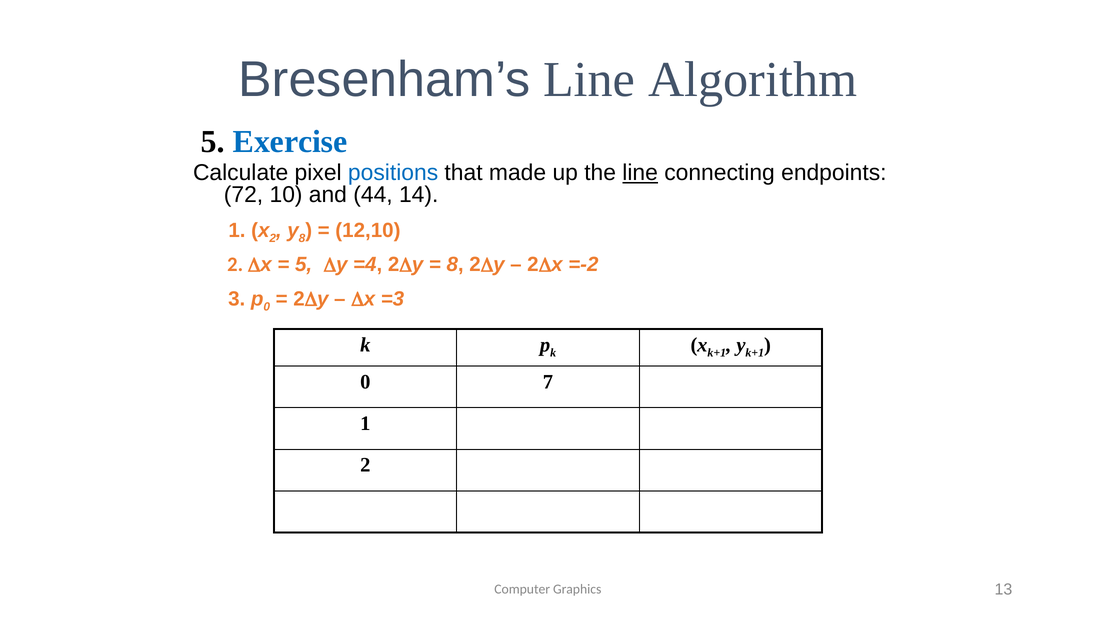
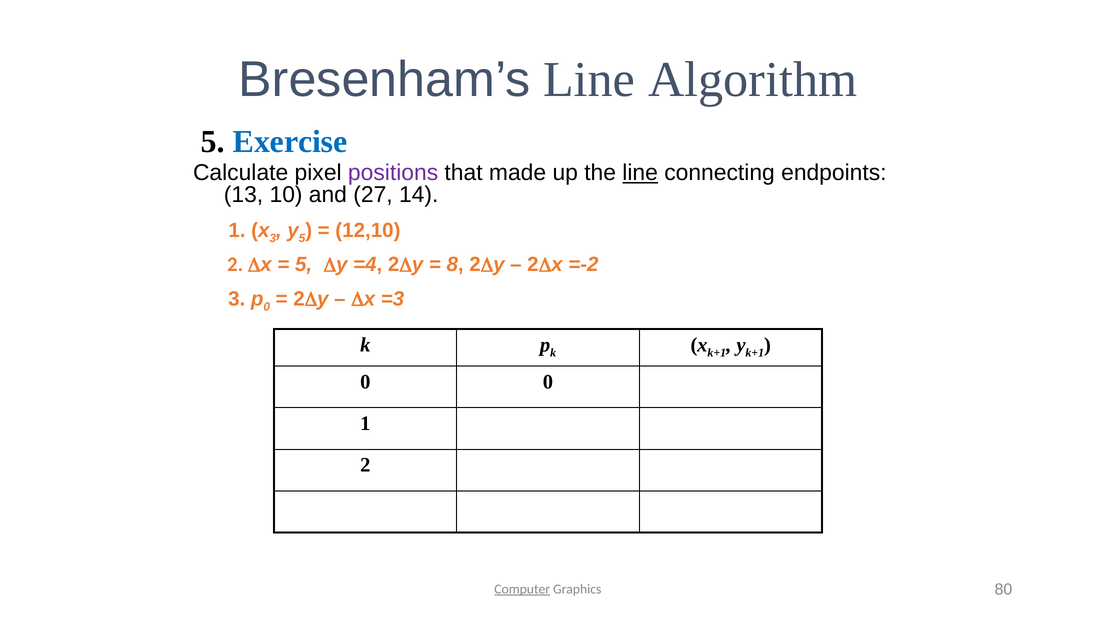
positions colour: blue -> purple
72: 72 -> 13
44: 44 -> 27
2 at (273, 238): 2 -> 3
8 at (302, 238): 8 -> 5
0 7: 7 -> 0
Computer underline: none -> present
13: 13 -> 80
